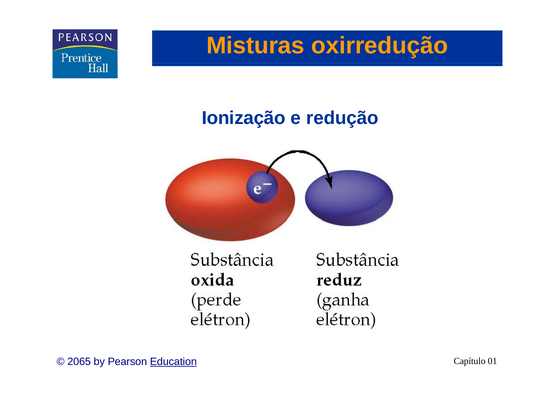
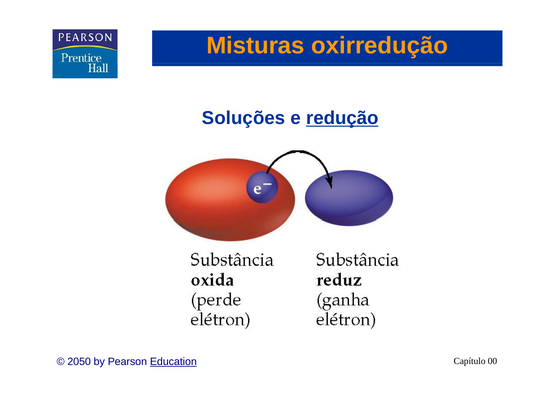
Ionização: Ionização -> Soluções
redução underline: none -> present
2065: 2065 -> 2050
01: 01 -> 00
